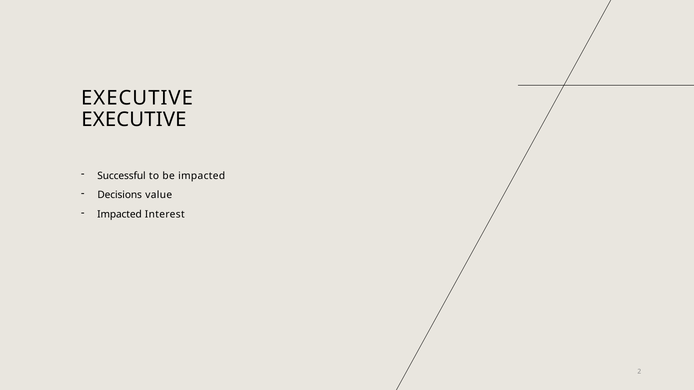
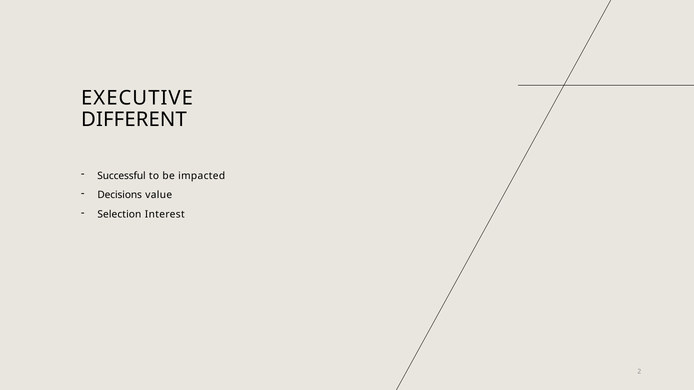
EXECUTIVE at (134, 120): EXECUTIVE -> DIFFERENT
Impacted at (119, 215): Impacted -> Selection
